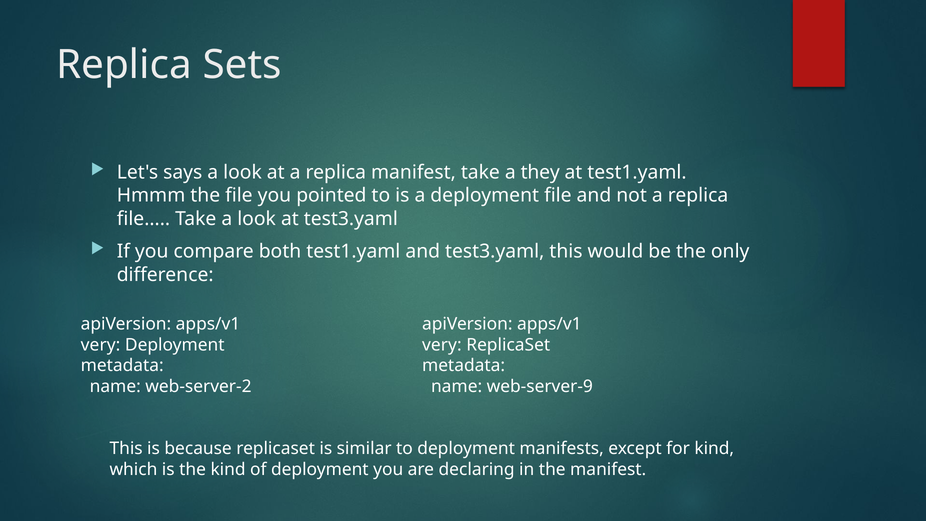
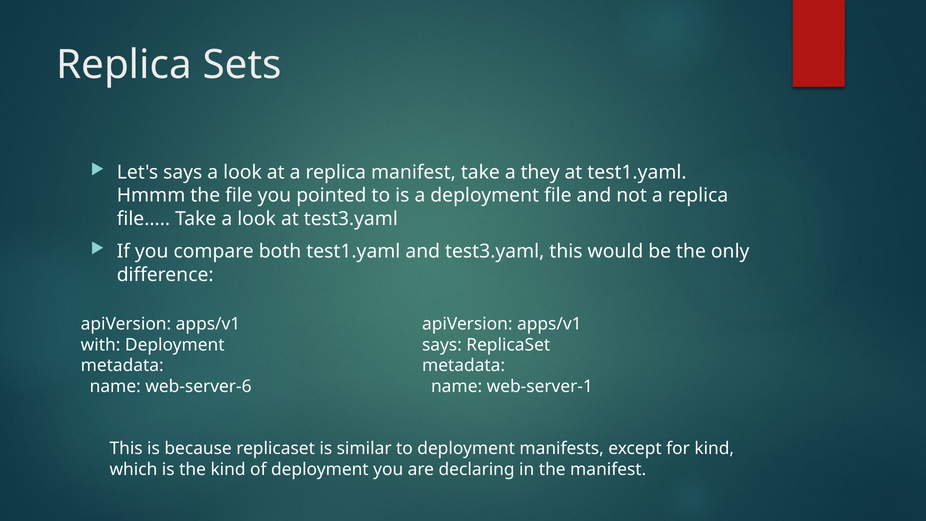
very at (101, 345): very -> with
very at (442, 345): very -> says
web-server-2: web-server-2 -> web-server-6
web-server-9: web-server-9 -> web-server-1
